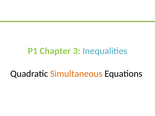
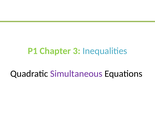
Simultaneous colour: orange -> purple
